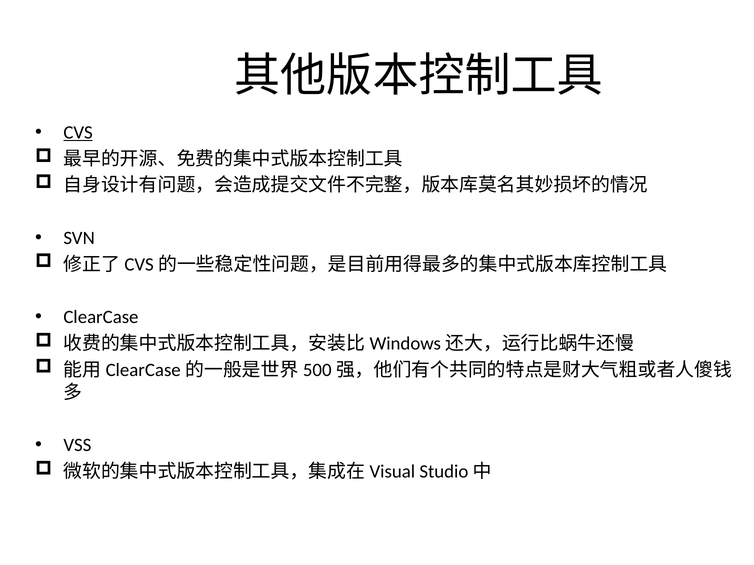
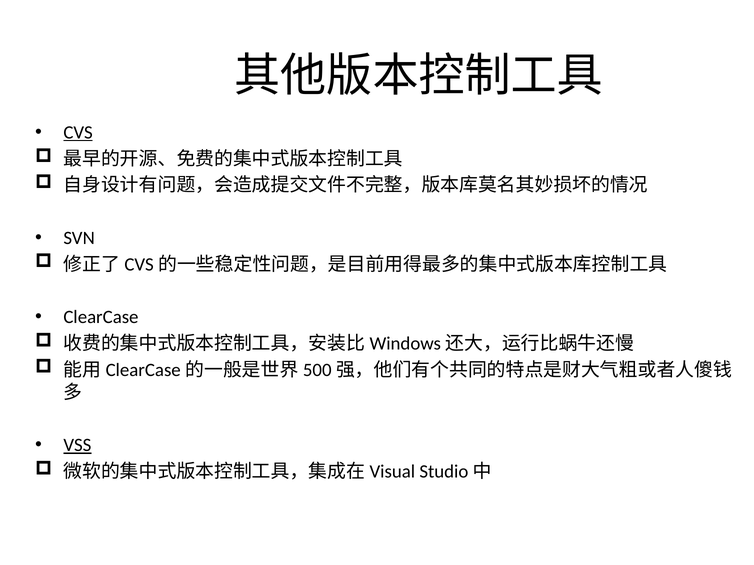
VSS underline: none -> present
